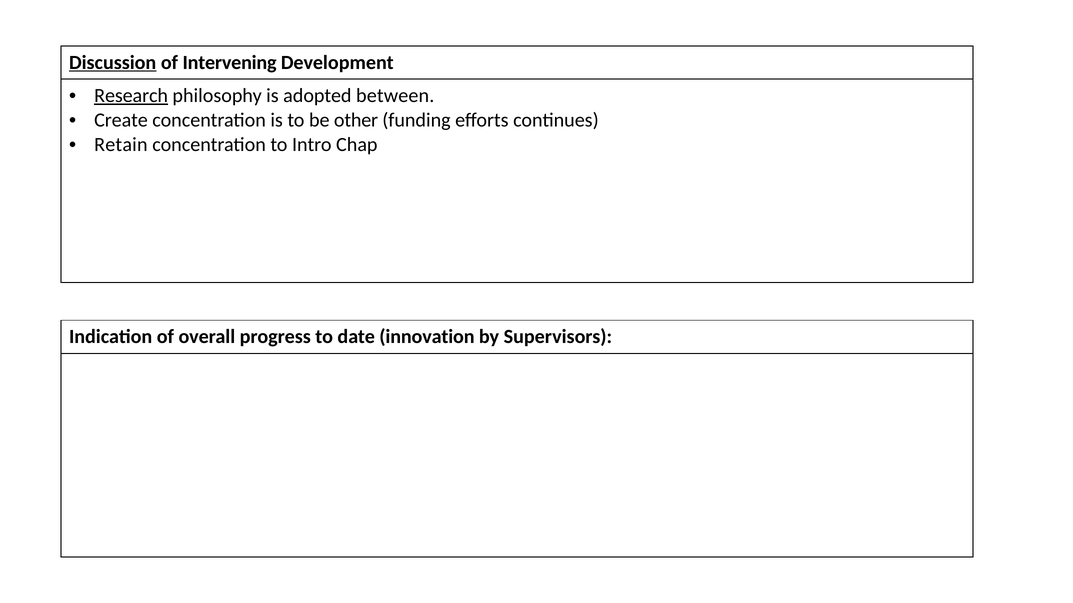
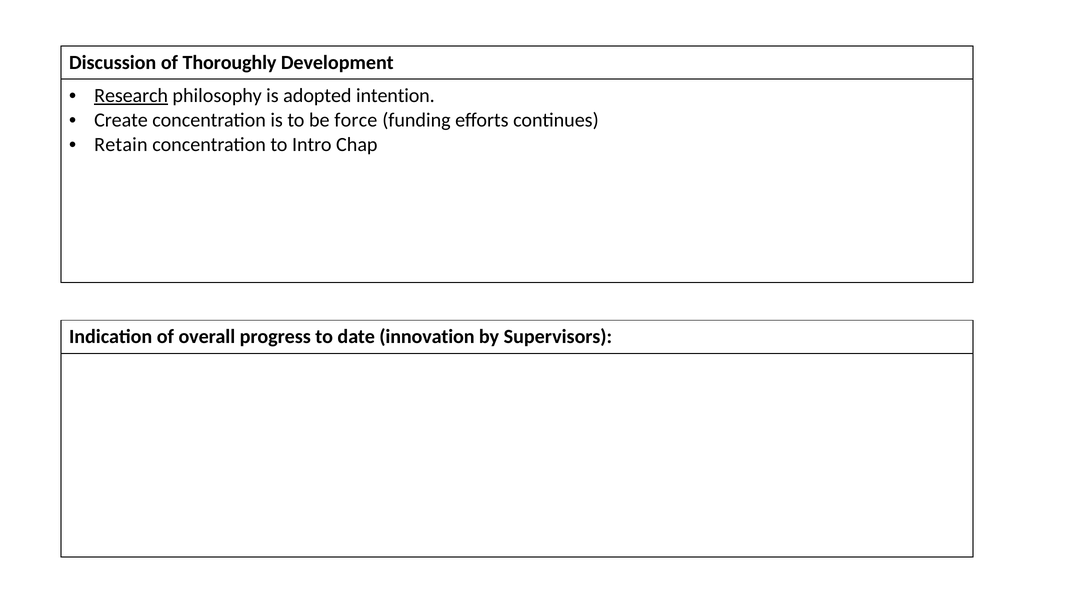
Discussion underline: present -> none
Intervening: Intervening -> Thoroughly
between: between -> intention
other: other -> force
